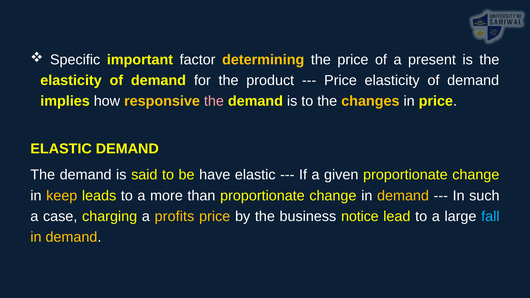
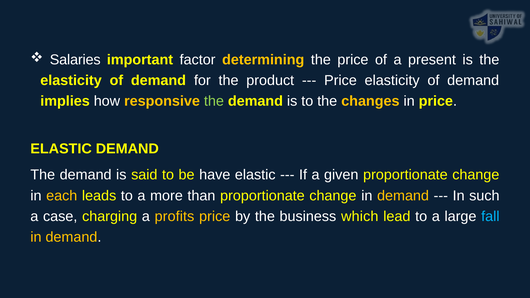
Specific: Specific -> Salaries
the at (214, 101) colour: pink -> light green
keep: keep -> each
notice: notice -> which
